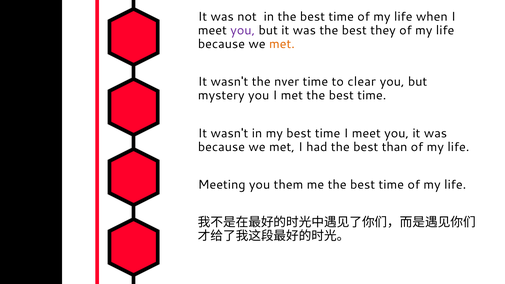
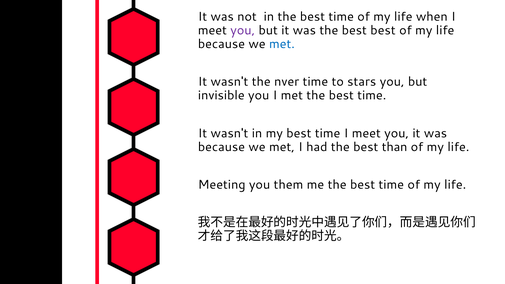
best they: they -> best
met at (282, 44) colour: orange -> blue
clear: clear -> stars
mystery: mystery -> invisible
